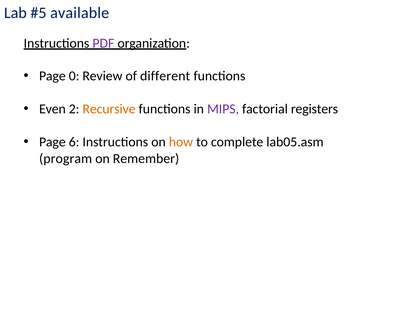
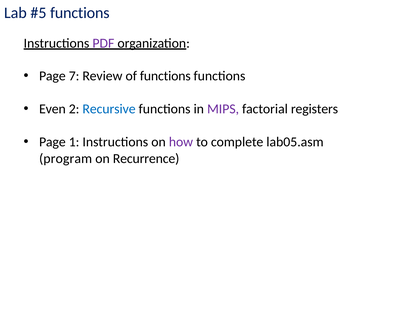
available at (80, 13): available -> functions
0: 0 -> 7
of different: different -> functions
Recursive colour: orange -> blue
6: 6 -> 1
how colour: orange -> purple
Remember: Remember -> Recurrence
